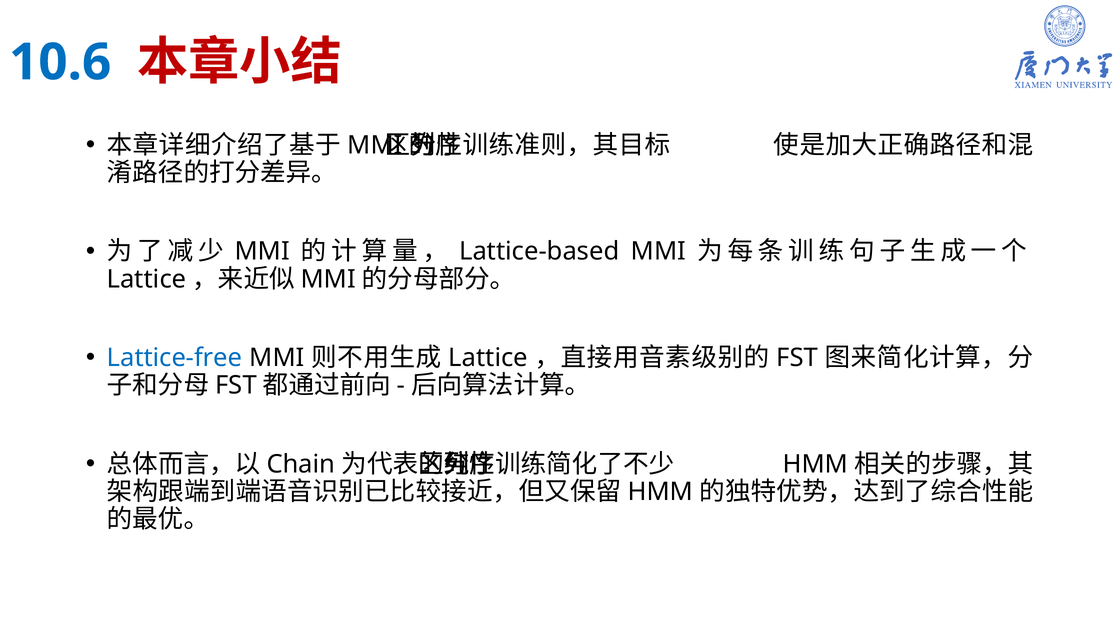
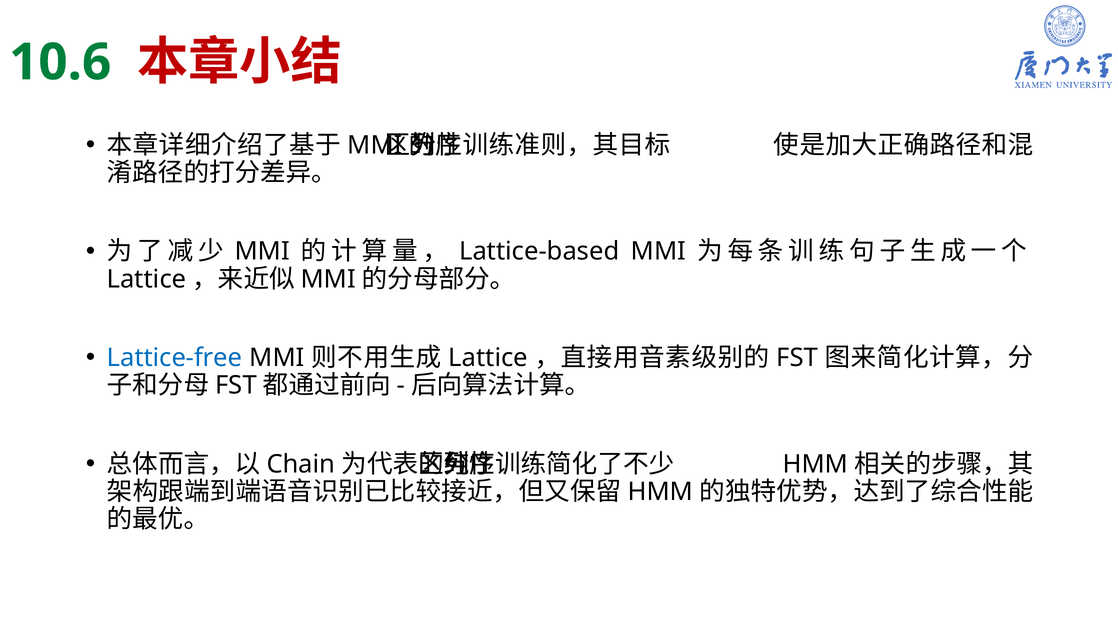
10.6 colour: blue -> green
